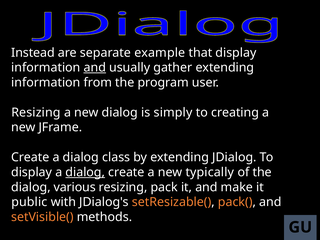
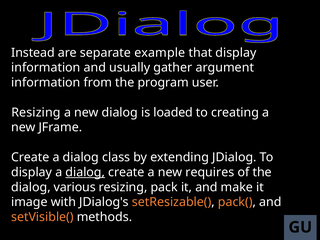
and at (95, 68) underline: present -> none
gather extending: extending -> argument
simply: simply -> loaded
typically: typically -> requires
public: public -> image
